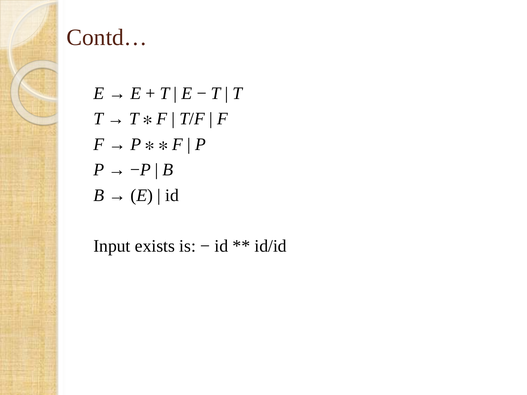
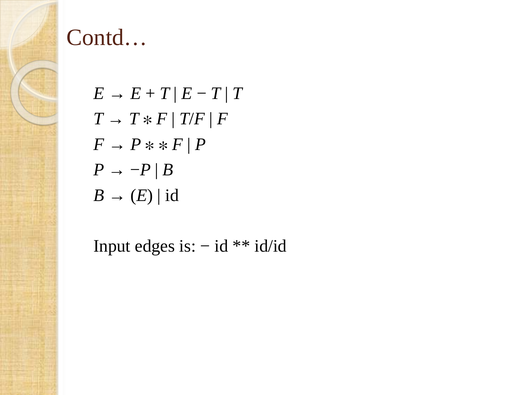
exists: exists -> edges
